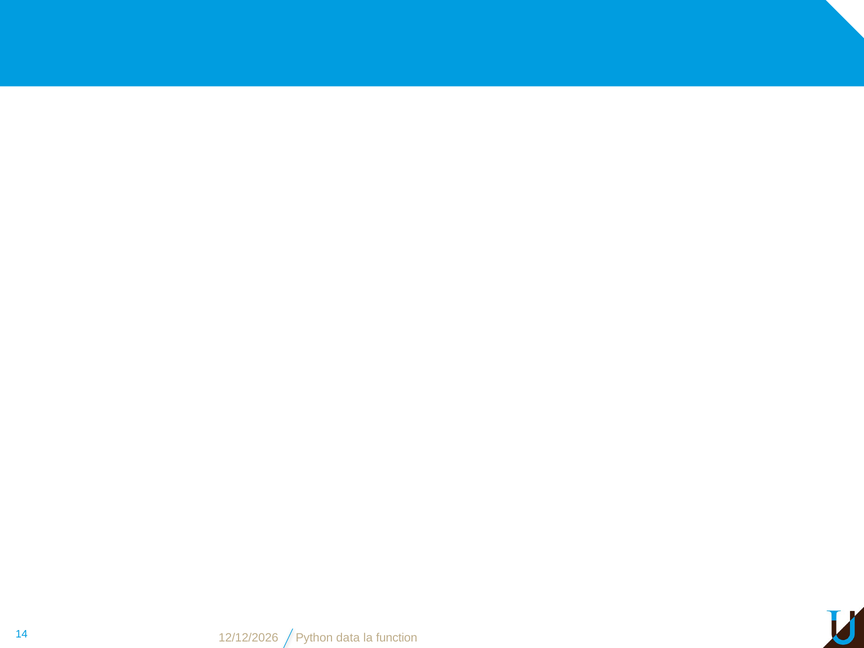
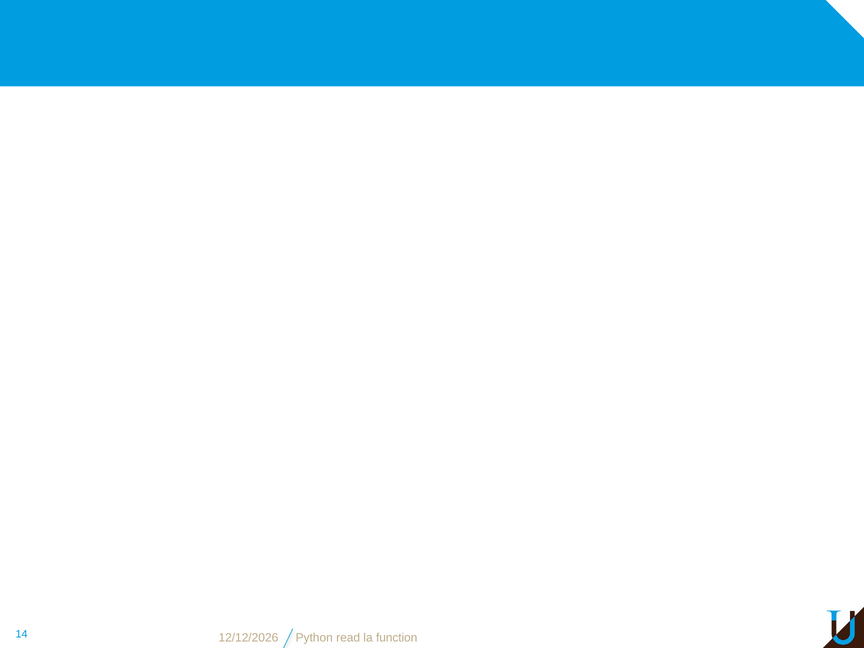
data: data -> read
